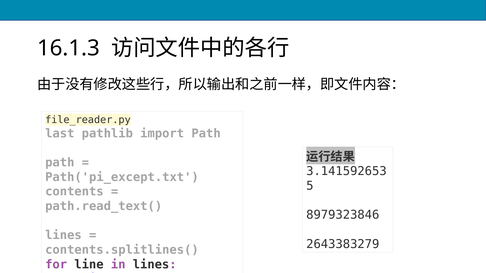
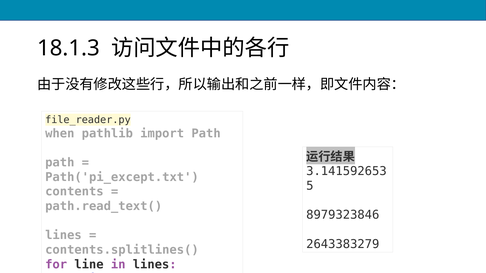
16.1.3: 16.1.3 -> 18.1.3
last: last -> when
